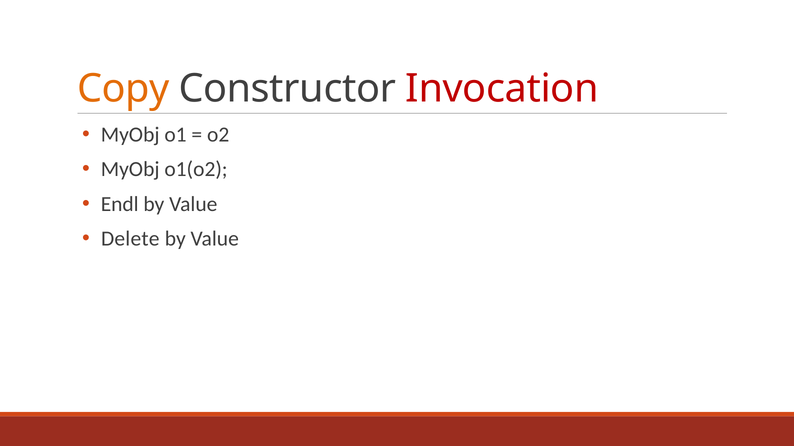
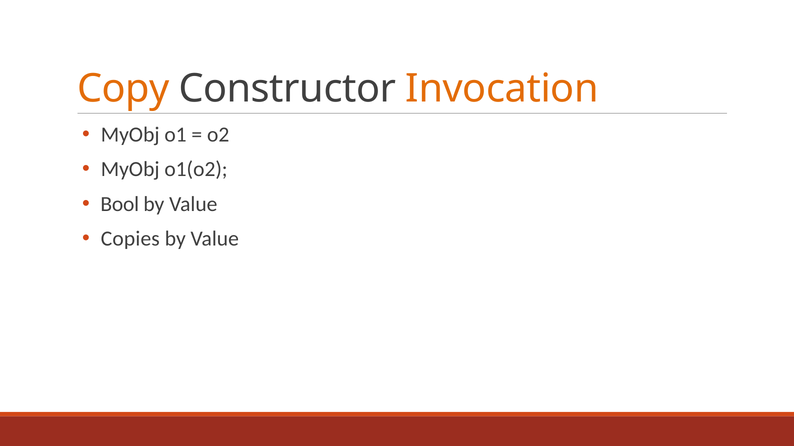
Invocation colour: red -> orange
Endl: Endl -> Bool
Delete: Delete -> Copies
